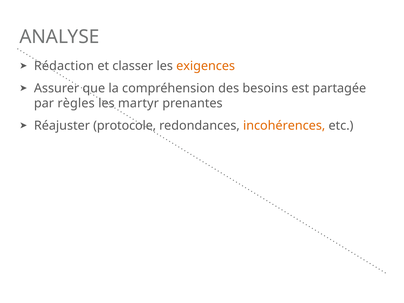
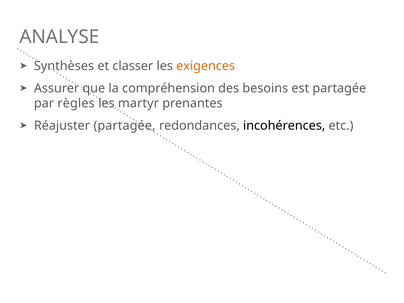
Rédaction: Rédaction -> Synthèses
Réajuster protocole: protocole -> partagée
incohérences colour: orange -> black
